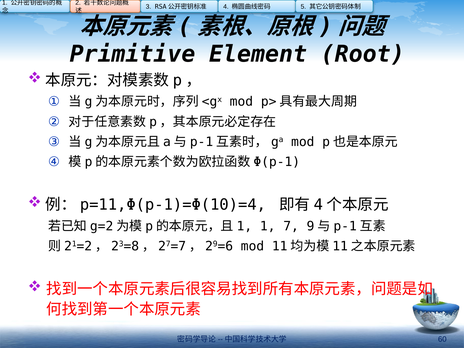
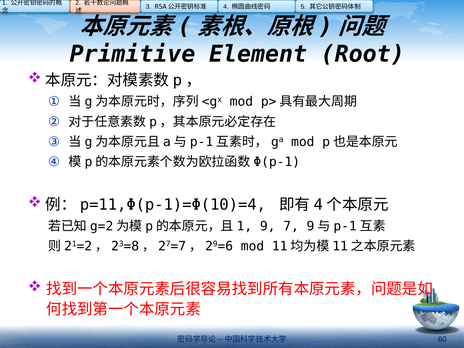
1 at (268, 226): 1 -> 9
